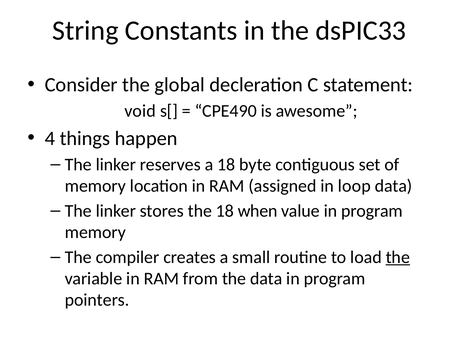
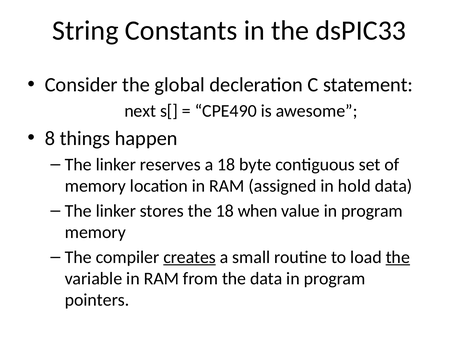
void: void -> next
4: 4 -> 8
loop: loop -> hold
creates underline: none -> present
